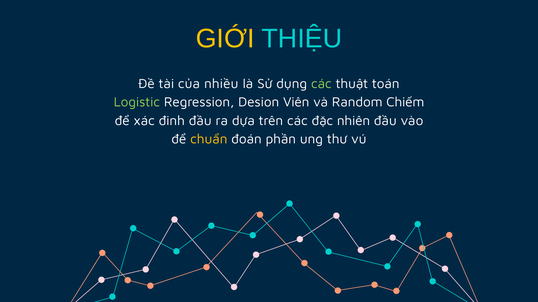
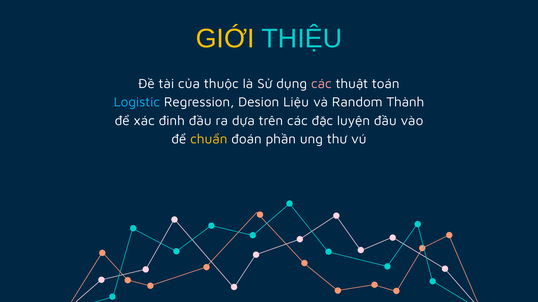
nhiều: nhiều -> thuộc
các at (321, 84) colour: light green -> pink
Logistic colour: light green -> light blue
Viên: Viên -> Liệu
Chiếm: Chiếm -> Thành
nhiên: nhiên -> luyện
